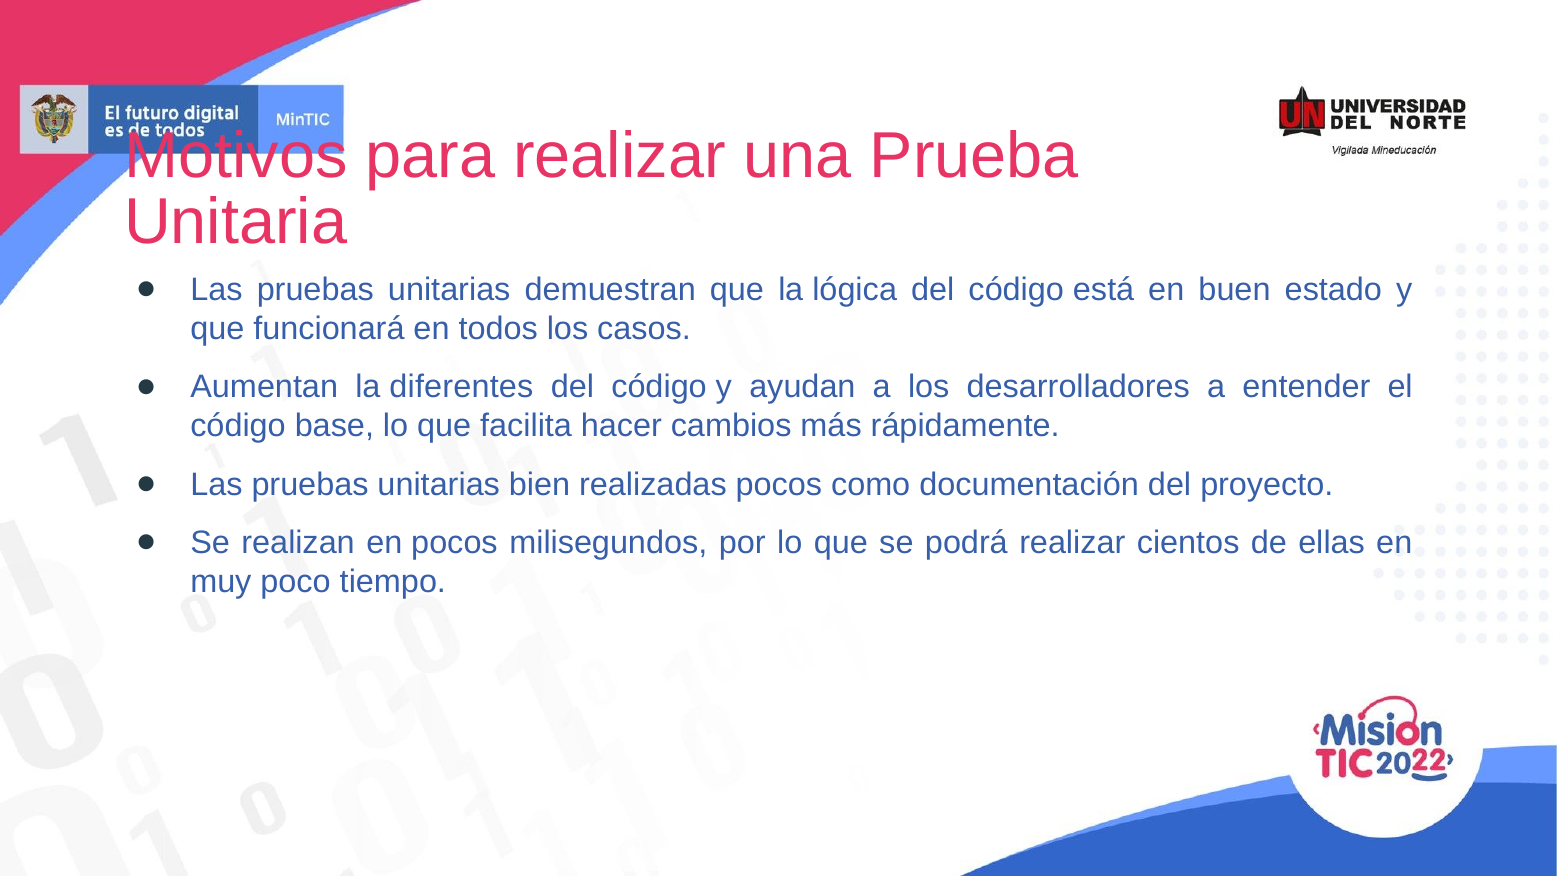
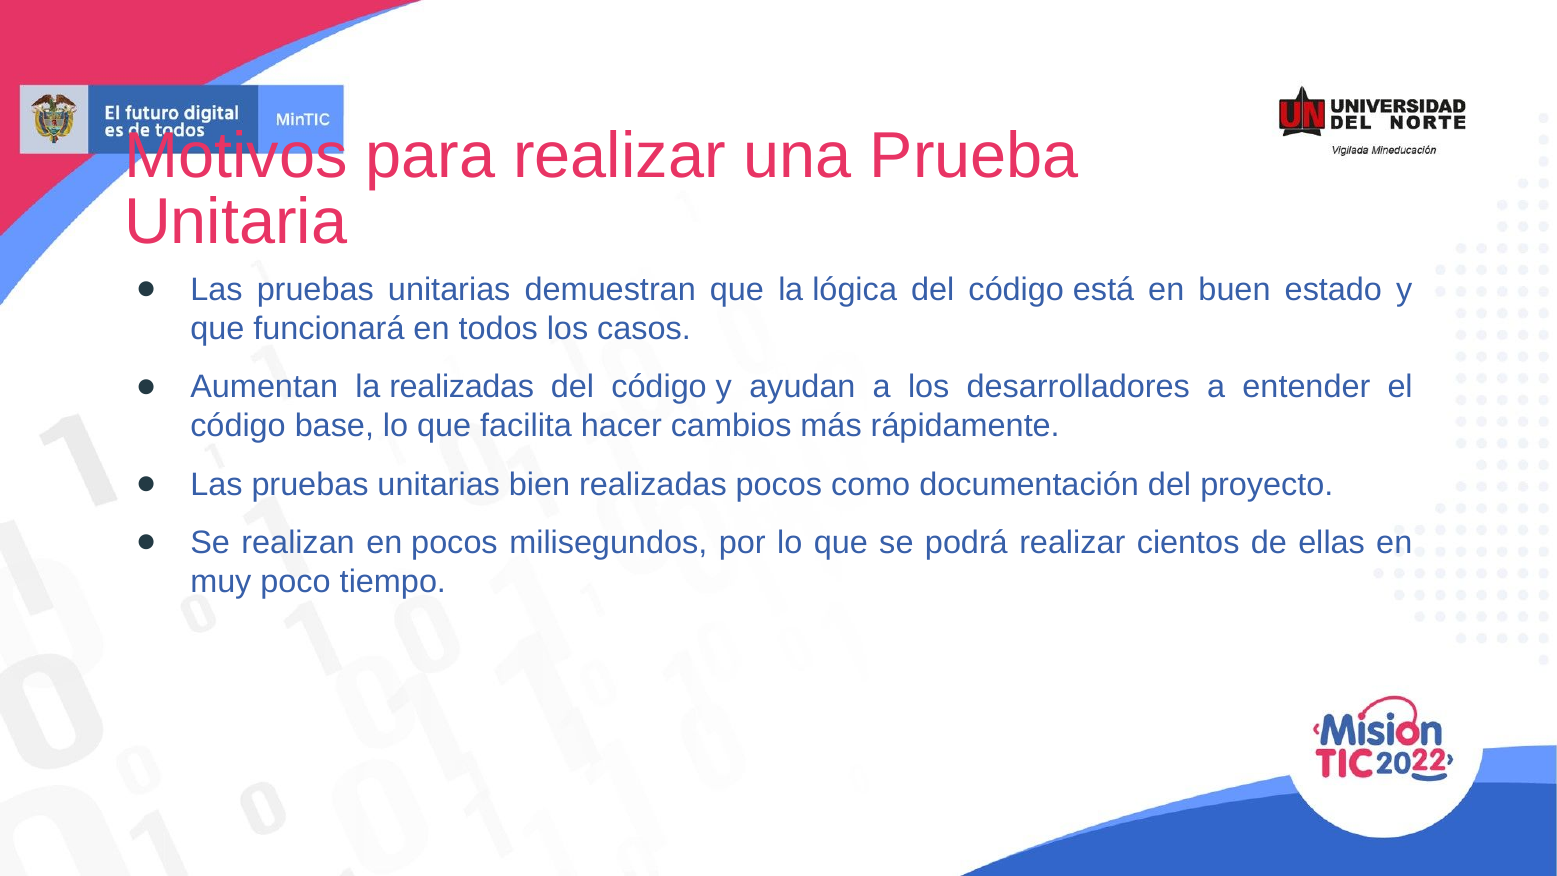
la diferentes: diferentes -> realizadas
